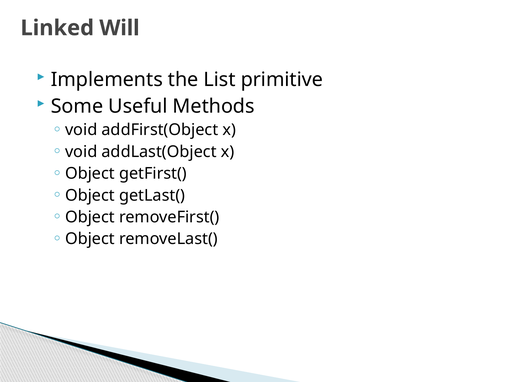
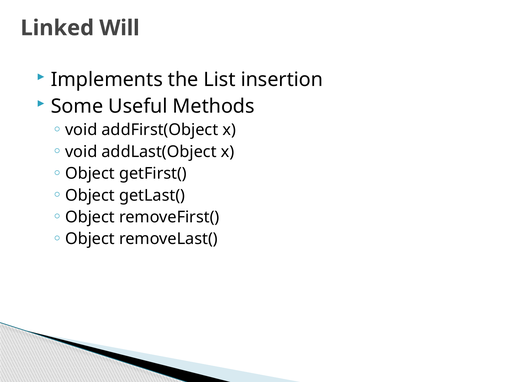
primitive: primitive -> insertion
